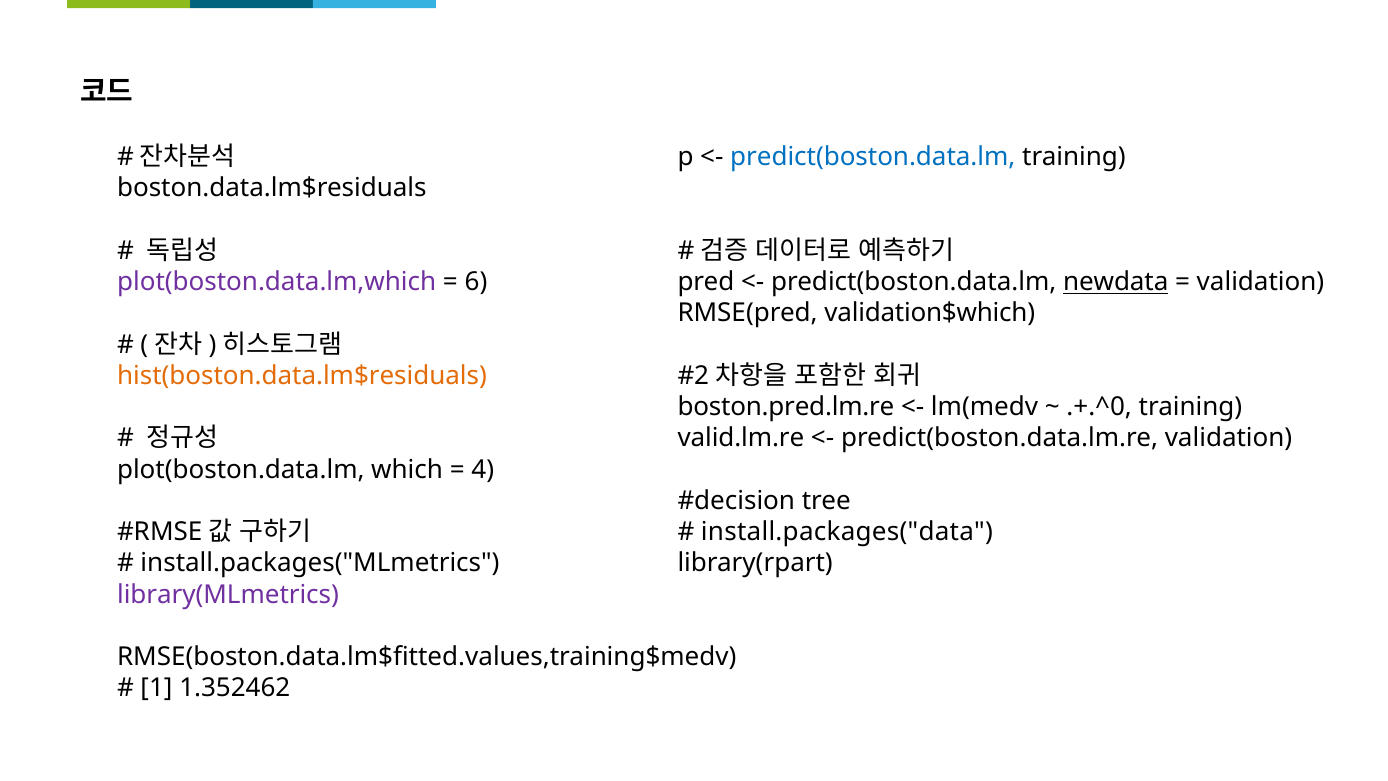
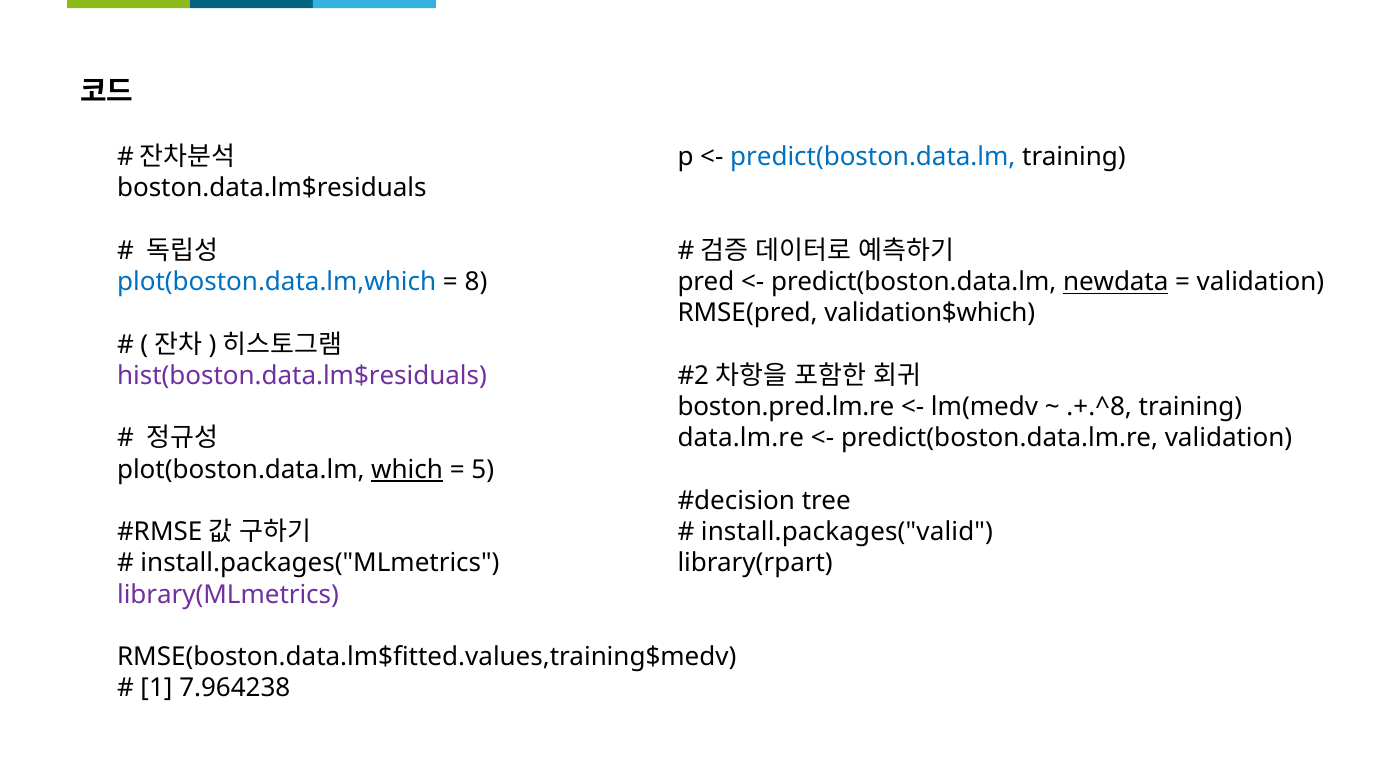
plot(boston.data.lm,which colour: purple -> blue
6: 6 -> 8
hist(boston.data.lm$residuals colour: orange -> purple
.+.^0: .+.^0 -> .+.^8
valid.lm.re: valid.lm.re -> data.lm.re
which underline: none -> present
4: 4 -> 5
install.packages("data: install.packages("data -> install.packages("valid
1.352462: 1.352462 -> 7.964238
